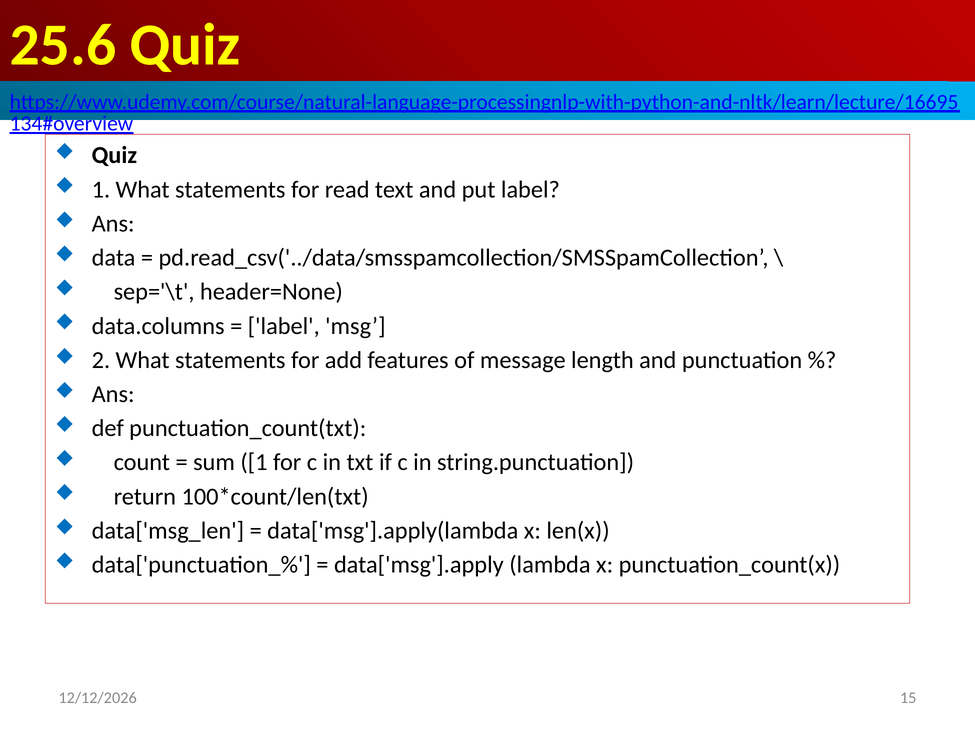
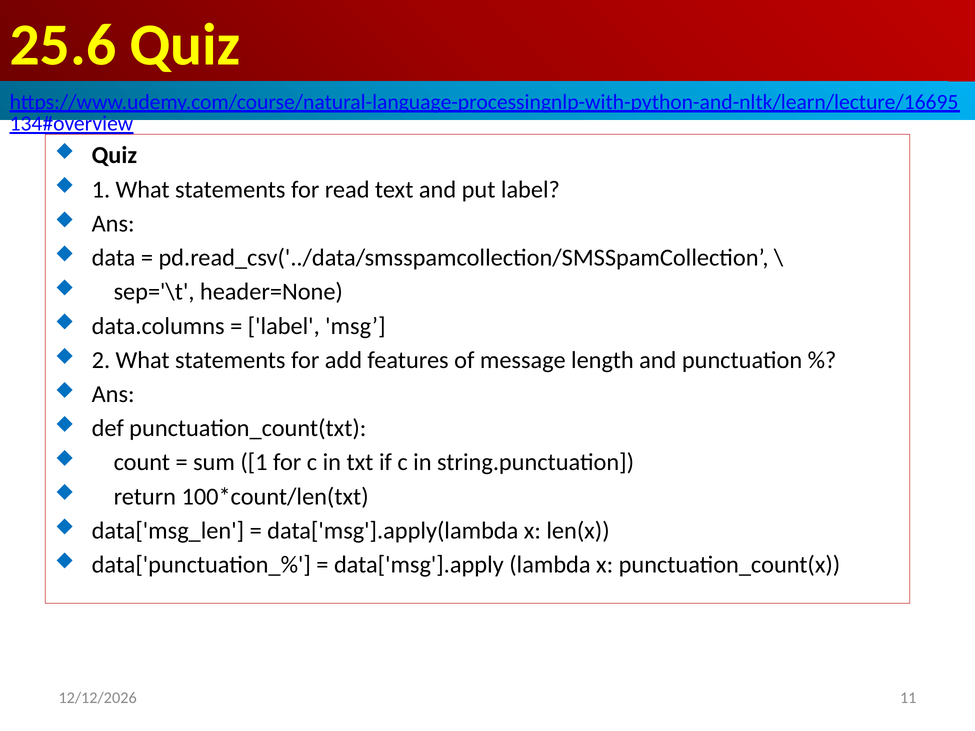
15: 15 -> 11
